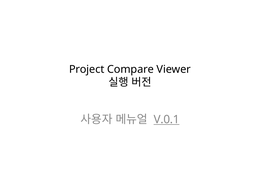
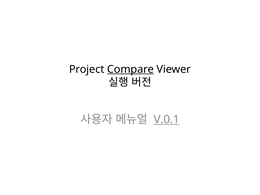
Compare underline: none -> present
